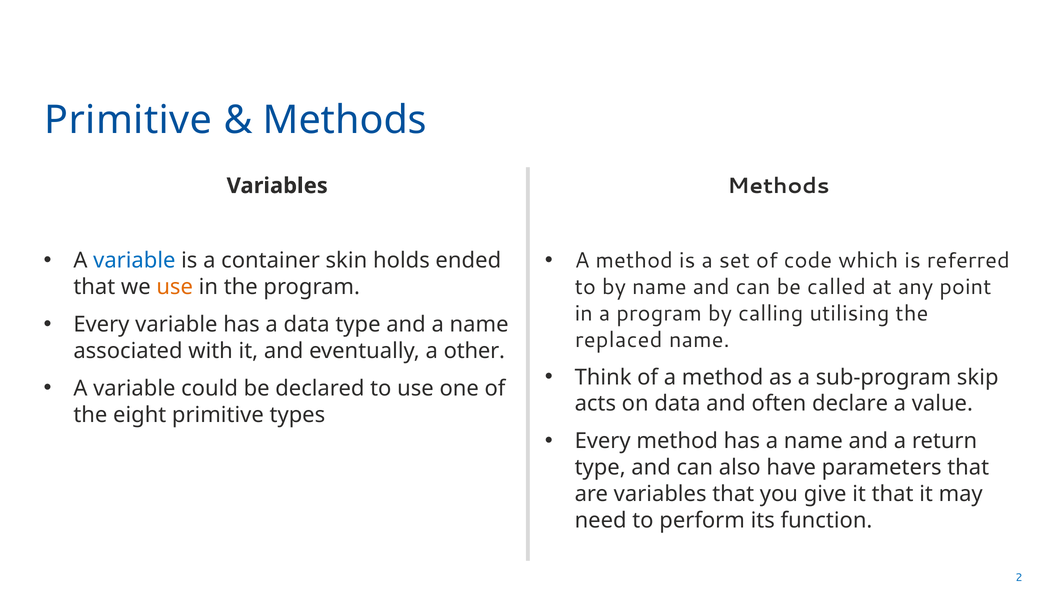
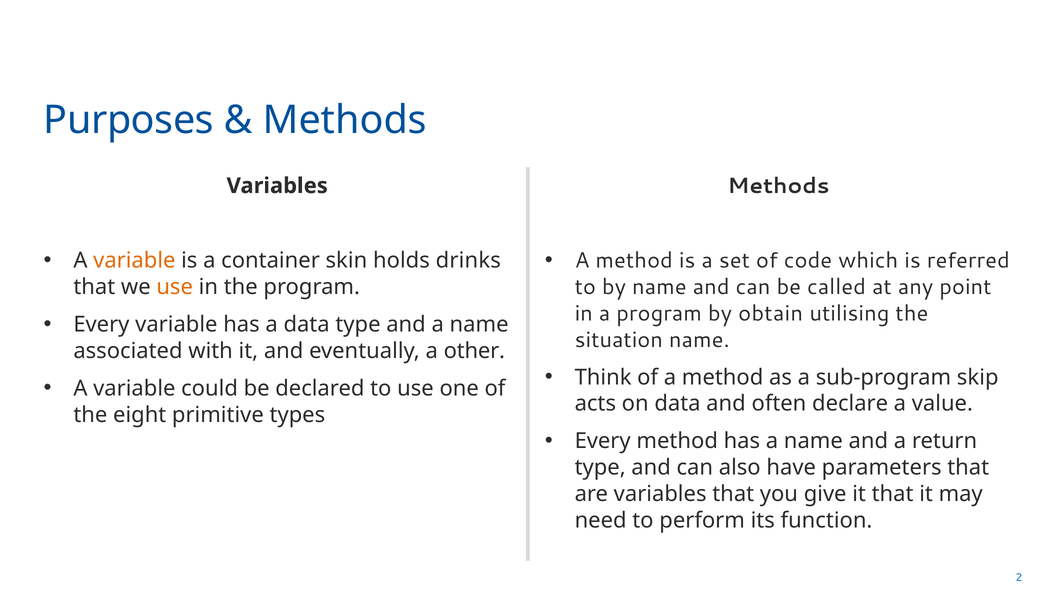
Primitive at (128, 120): Primitive -> Purposes
variable at (134, 260) colour: blue -> orange
ended: ended -> drinks
calling: calling -> obtain
replaced: replaced -> situation
